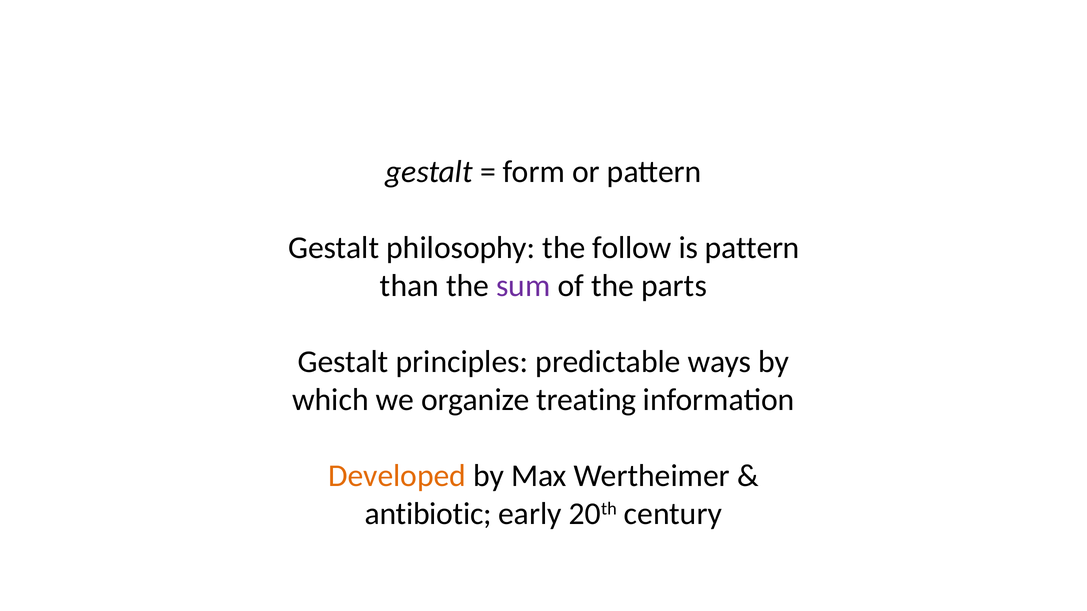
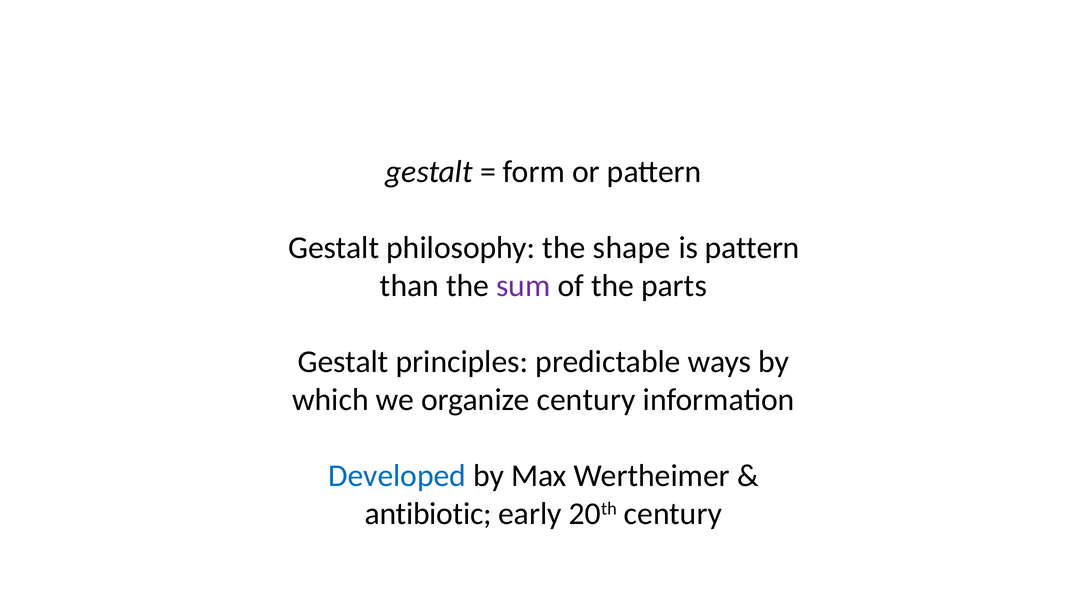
follow: follow -> shape
organize treating: treating -> century
Developed colour: orange -> blue
